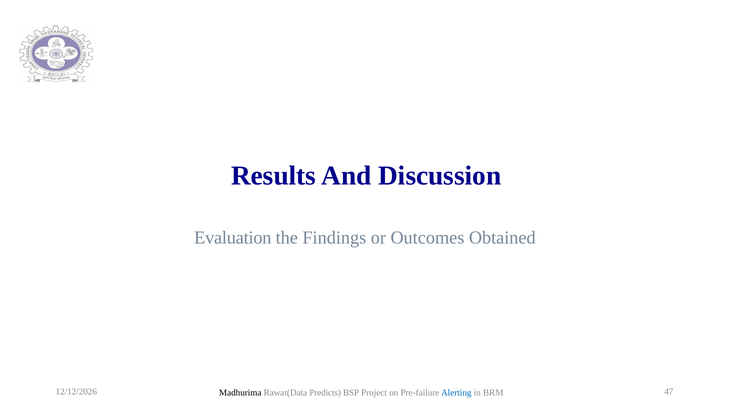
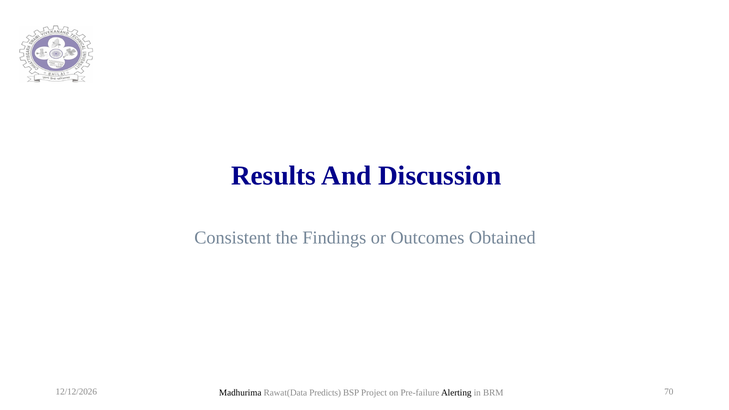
Evaluation: Evaluation -> Consistent
Alerting colour: blue -> black
47: 47 -> 70
